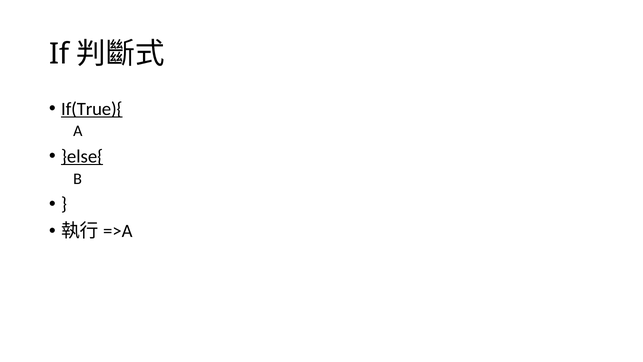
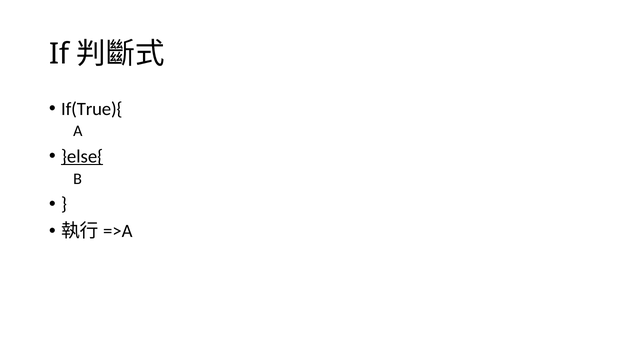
If(True){ underline: present -> none
